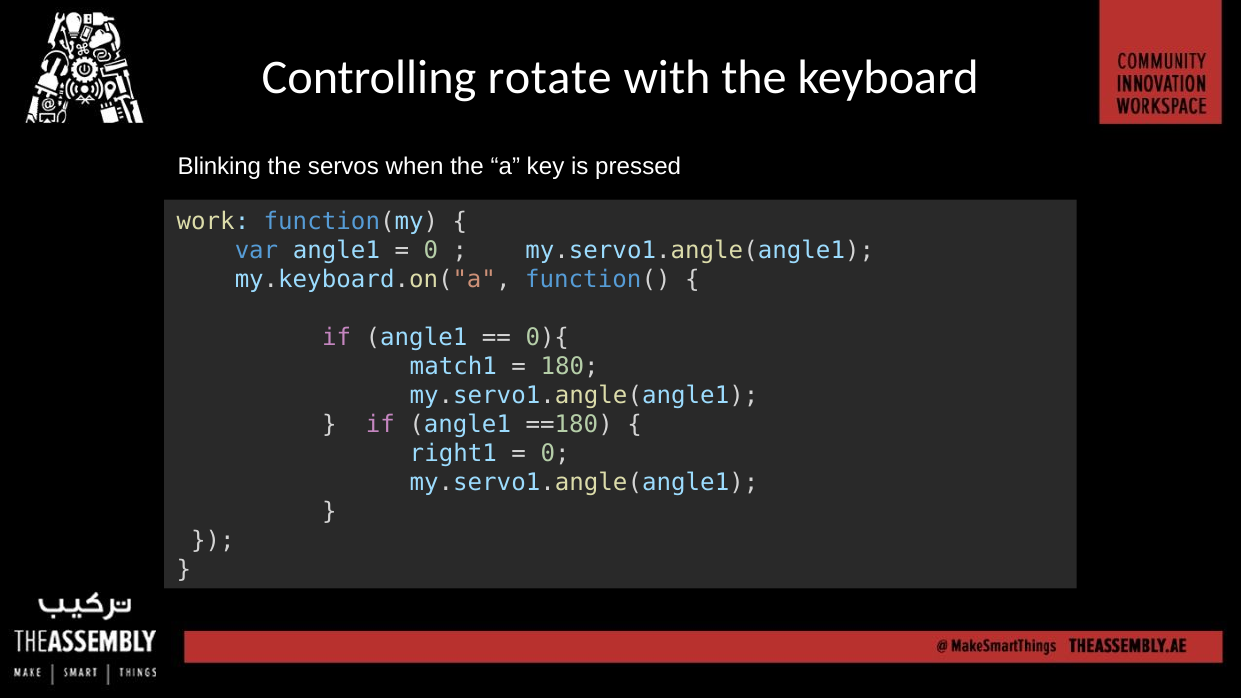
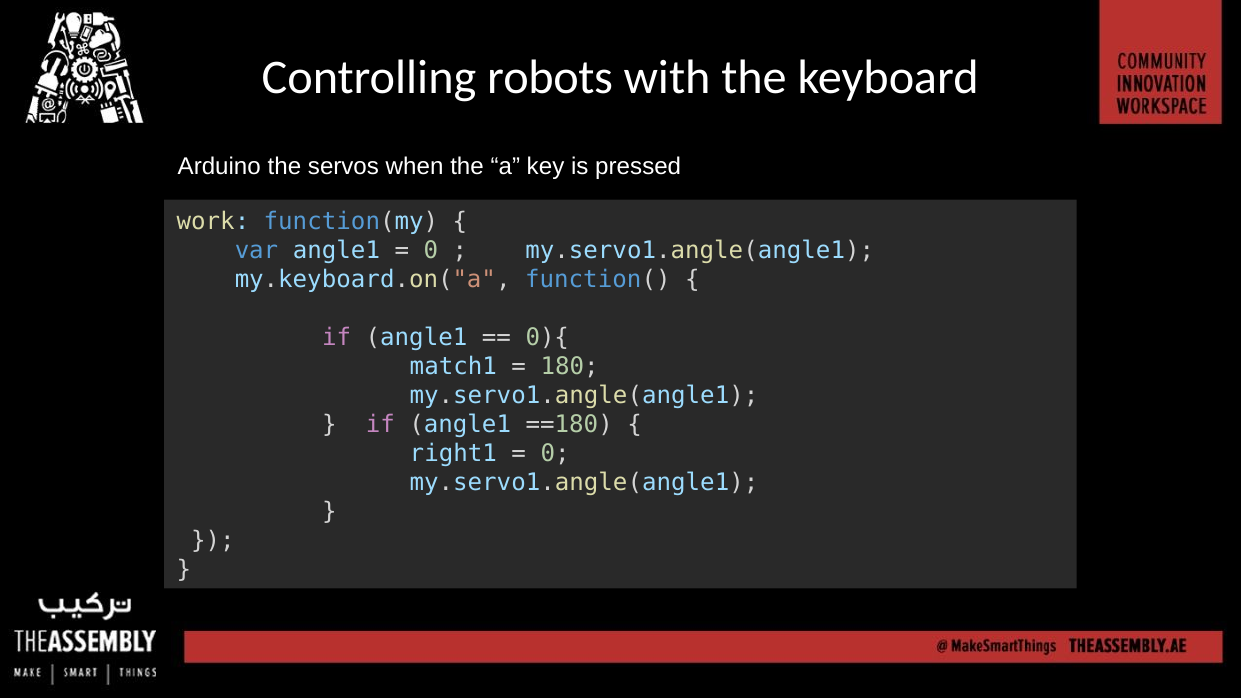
rotate: rotate -> robots
Blinking: Blinking -> Arduino
